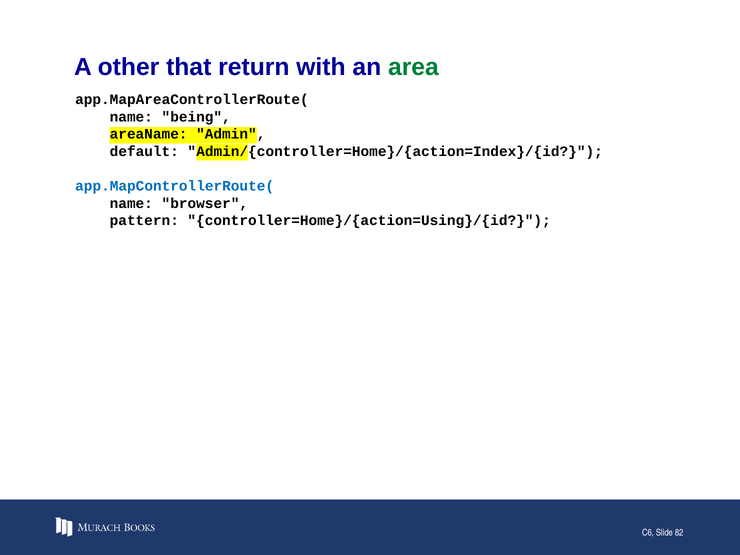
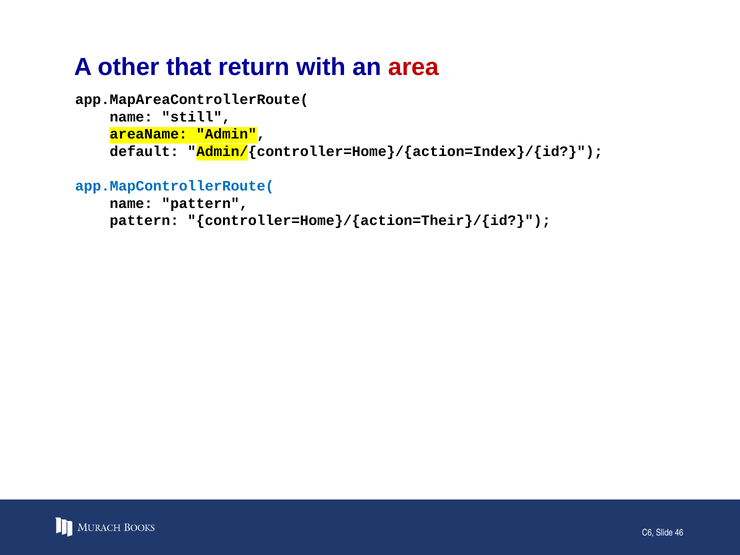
area colour: green -> red
being: being -> still
name browser: browser -> pattern
controller=Home}/{action=Using}/{id: controller=Home}/{action=Using}/{id -> controller=Home}/{action=Their}/{id
82: 82 -> 46
